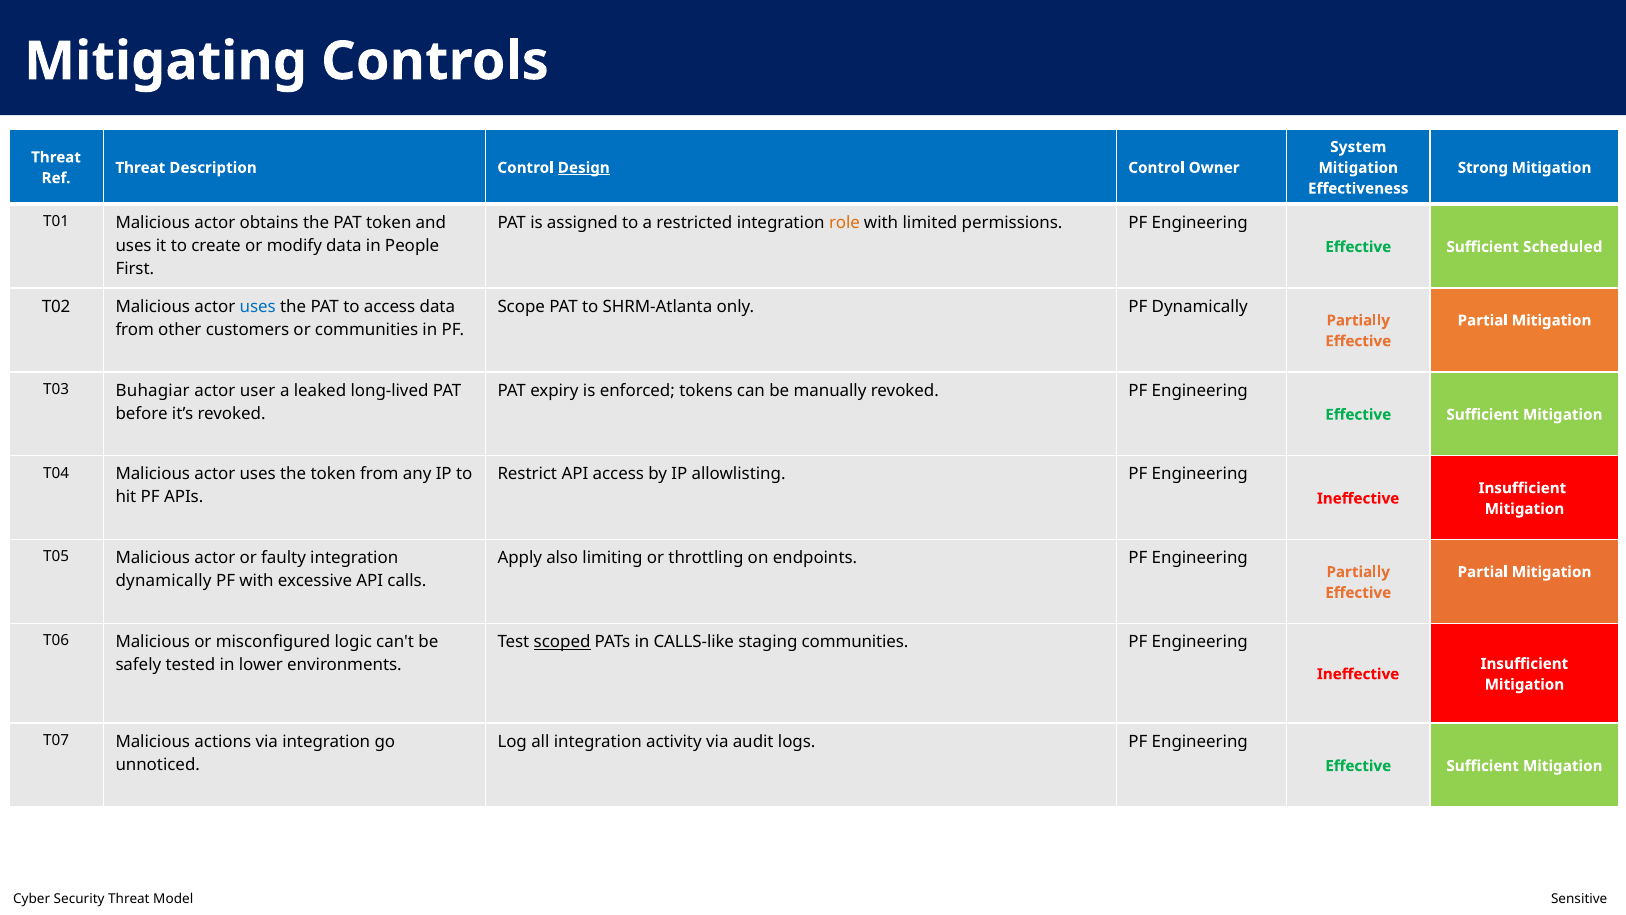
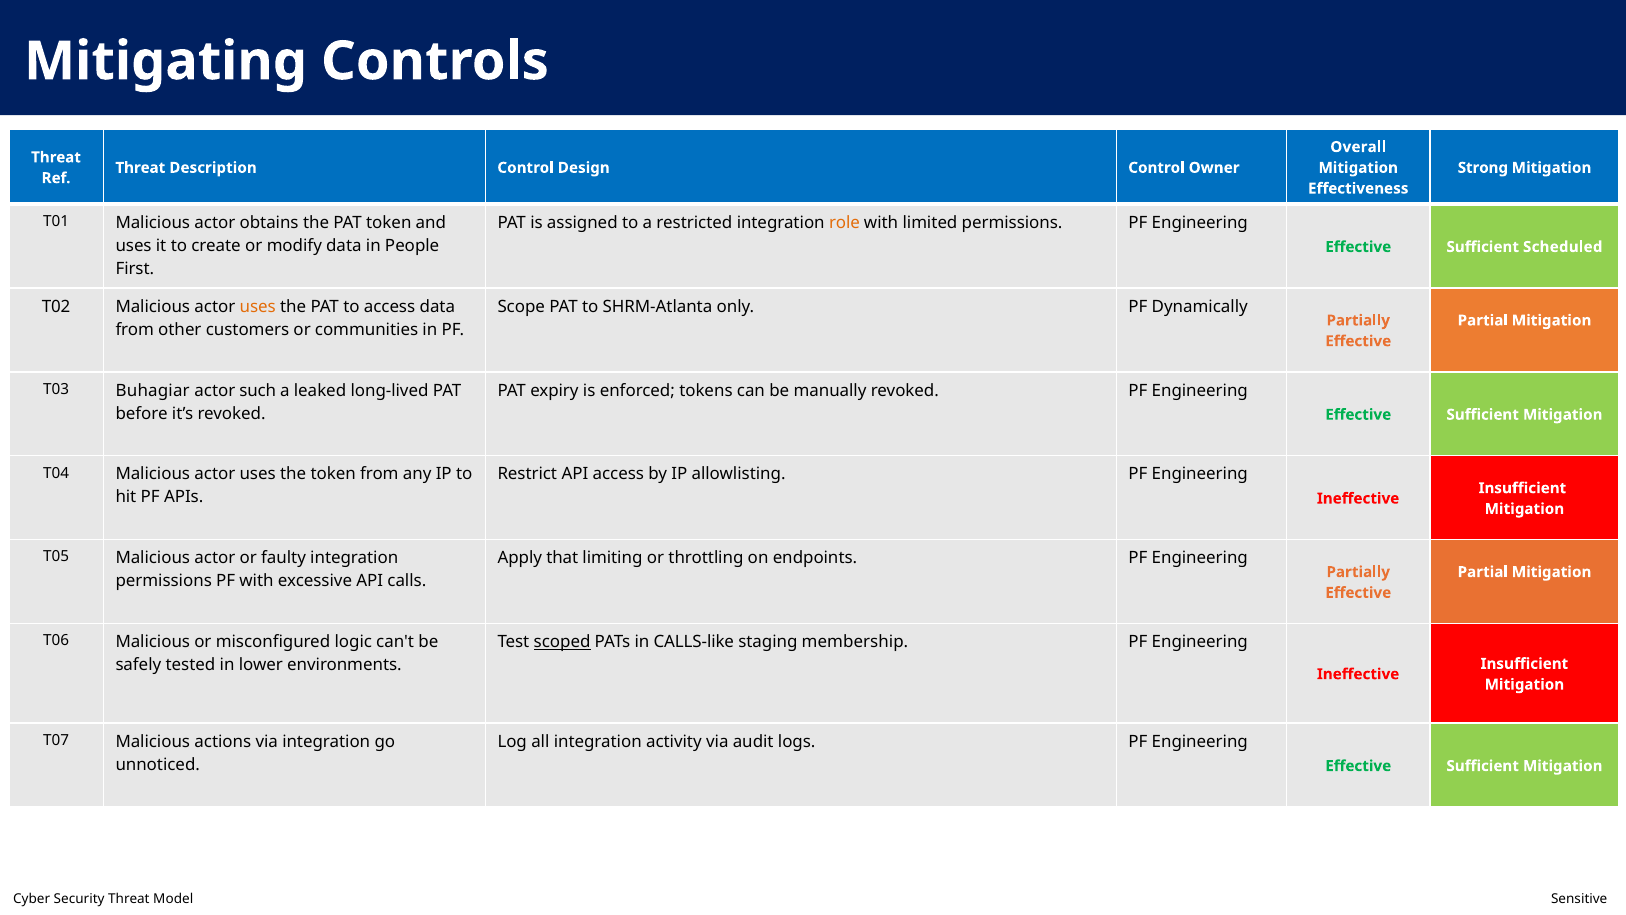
System: System -> Overall
Design underline: present -> none
uses at (258, 306) colour: blue -> orange
user: user -> such
also: also -> that
dynamically at (164, 581): dynamically -> permissions
staging communities: communities -> membership
